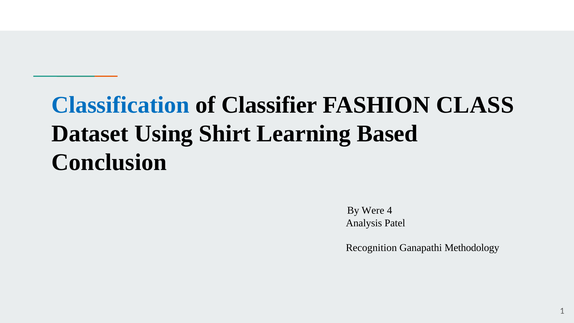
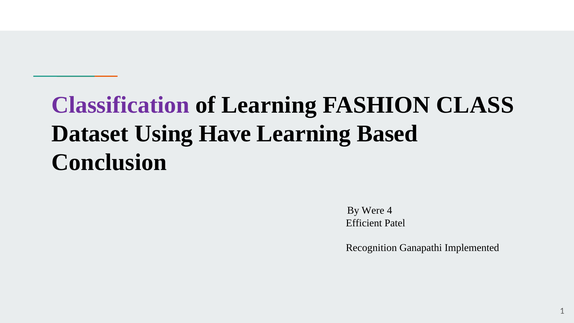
Classification colour: blue -> purple
of Classifier: Classifier -> Learning
Shirt: Shirt -> Have
Analysis: Analysis -> Efficient
Methodology: Methodology -> Implemented
